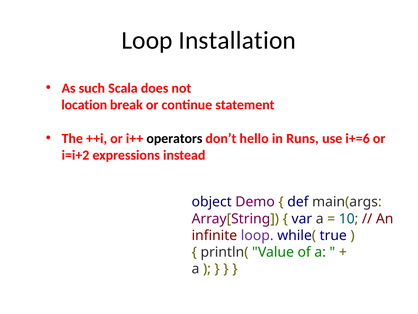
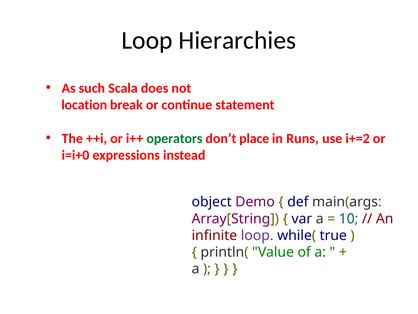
Installation: Installation -> Hierarchies
operators colour: black -> green
hello: hello -> place
i+=6: i+=6 -> i+=2
i=i+2: i=i+2 -> i=i+0
